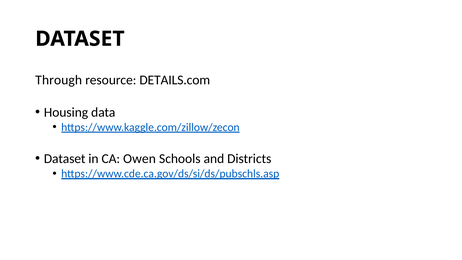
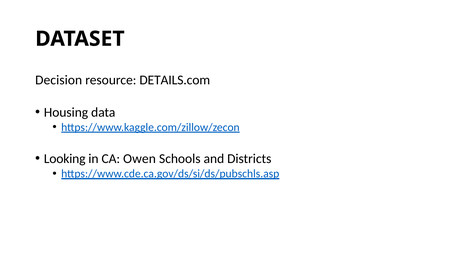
Through: Through -> Decision
Dataset at (65, 159): Dataset -> Looking
